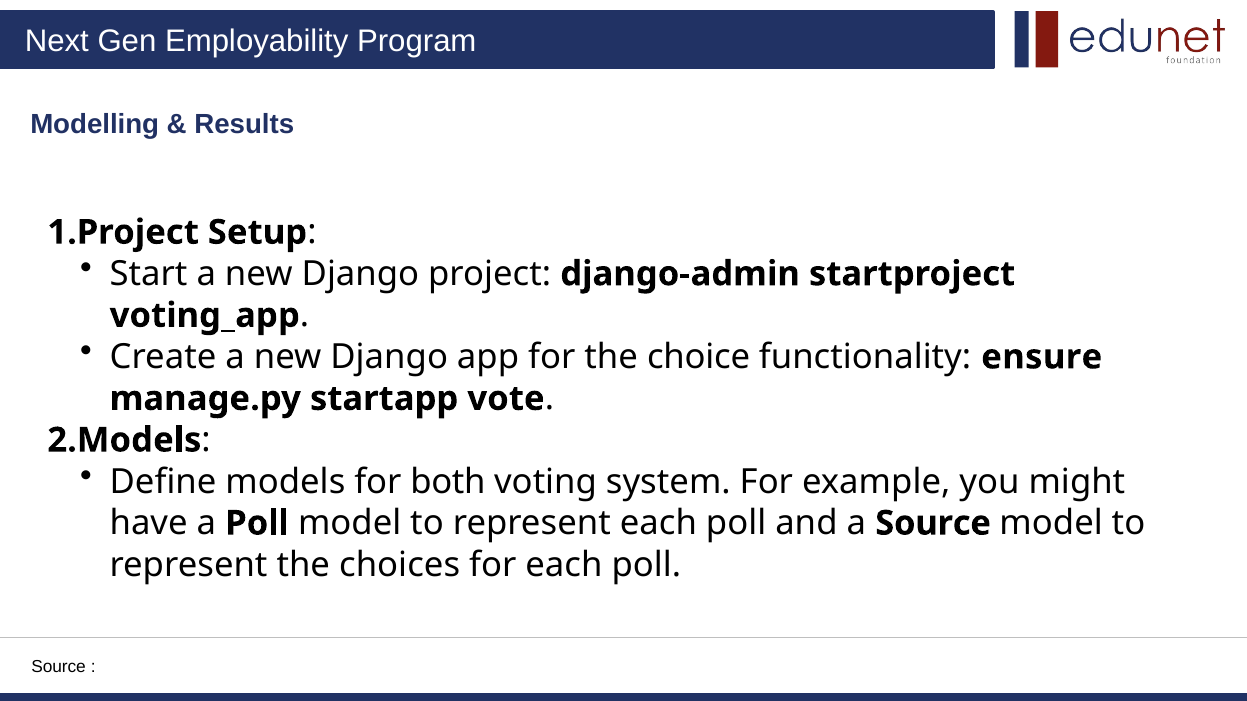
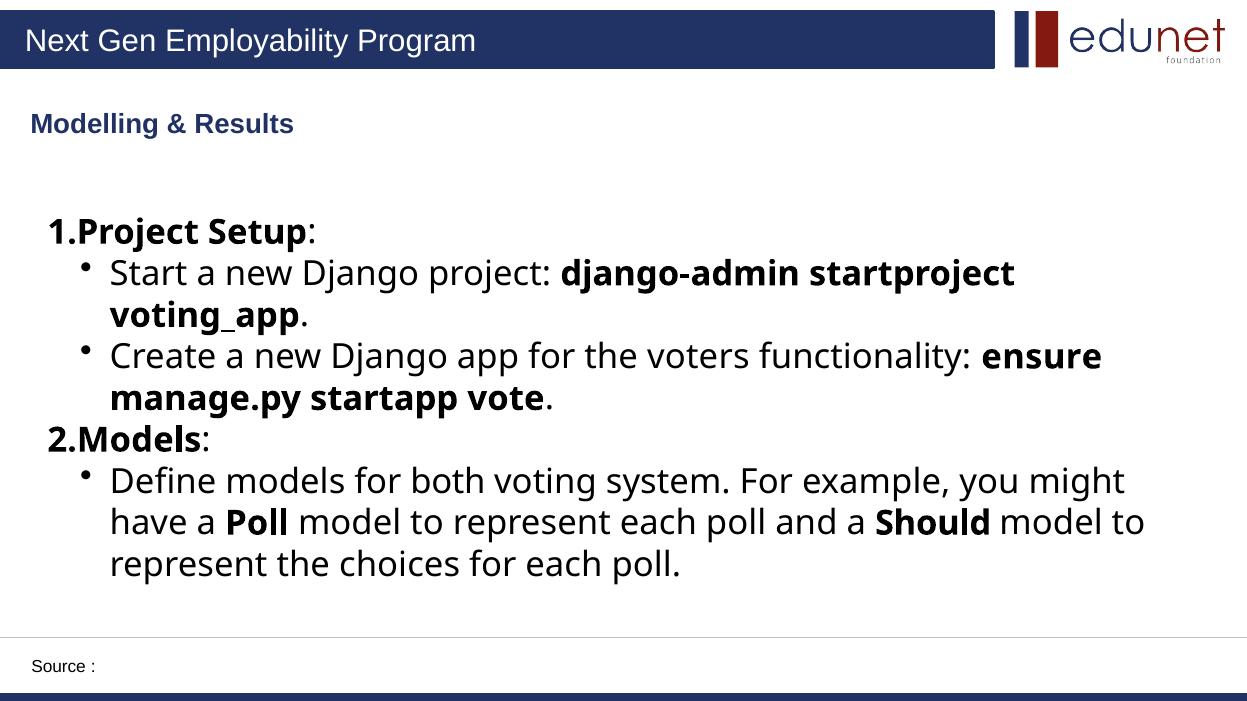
choice: choice -> voters
a Source: Source -> Should
